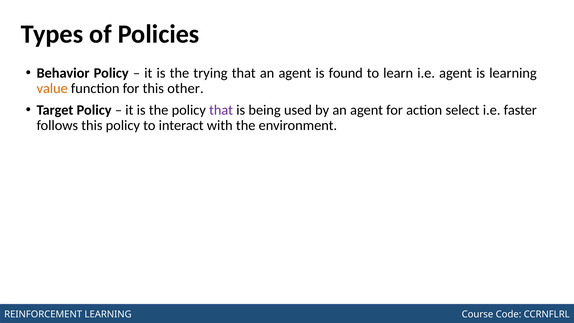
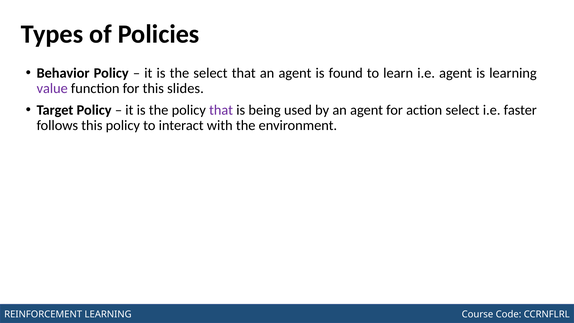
the trying: trying -> select
value colour: orange -> purple
other: other -> slides
